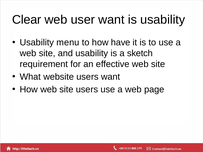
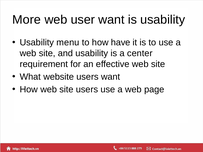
Clear: Clear -> More
sketch: sketch -> center
